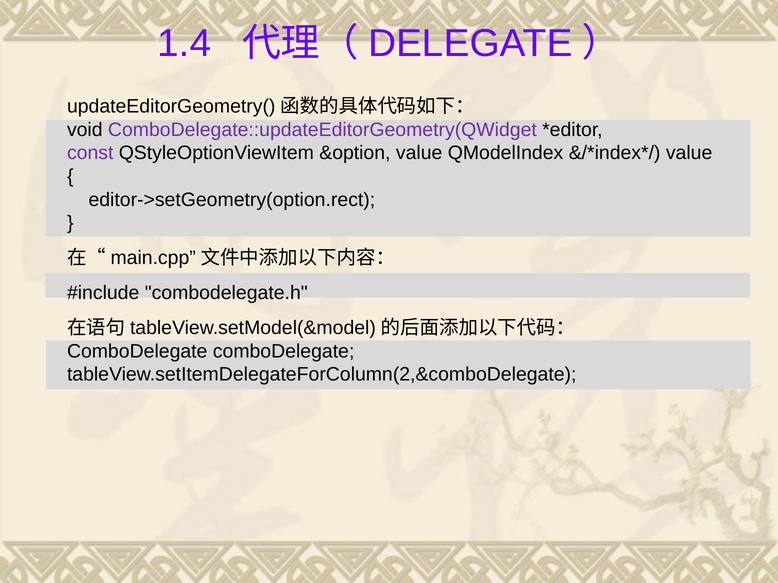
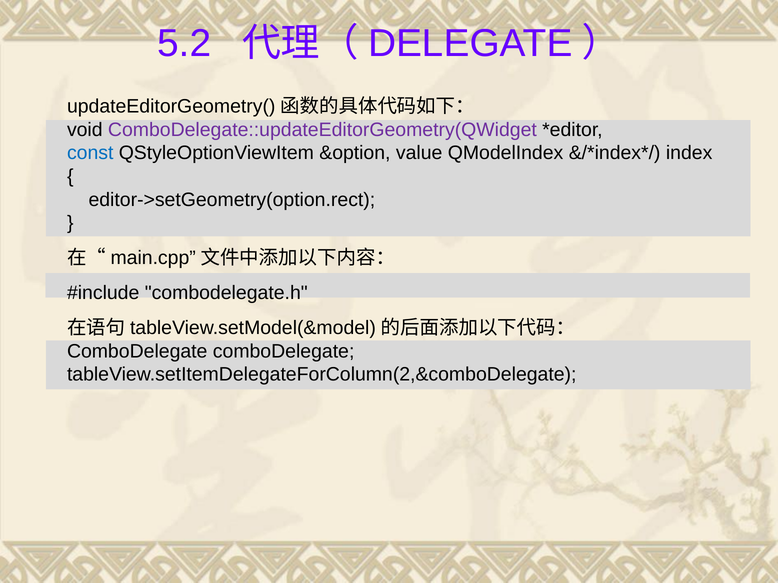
1.4: 1.4 -> 5.2
const colour: purple -> blue
value at (689, 153): value -> index
